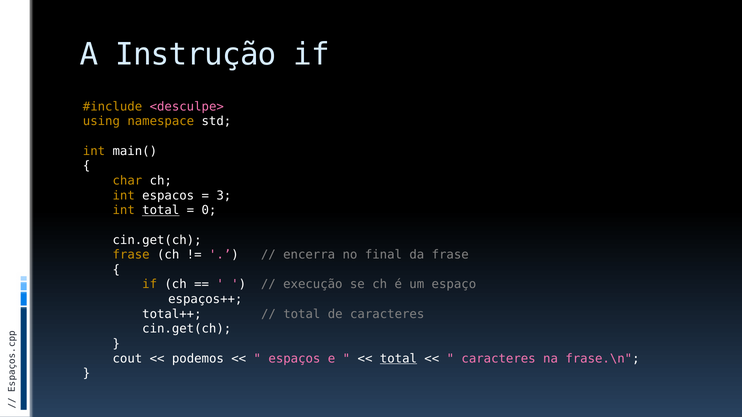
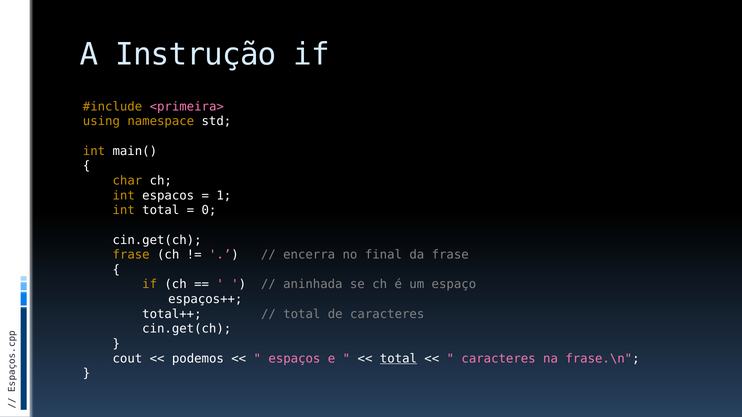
<desculpe>: <desculpe> -> <primeira>
3: 3 -> 1
total at (161, 211) underline: present -> none
execução: execução -> aninhada
